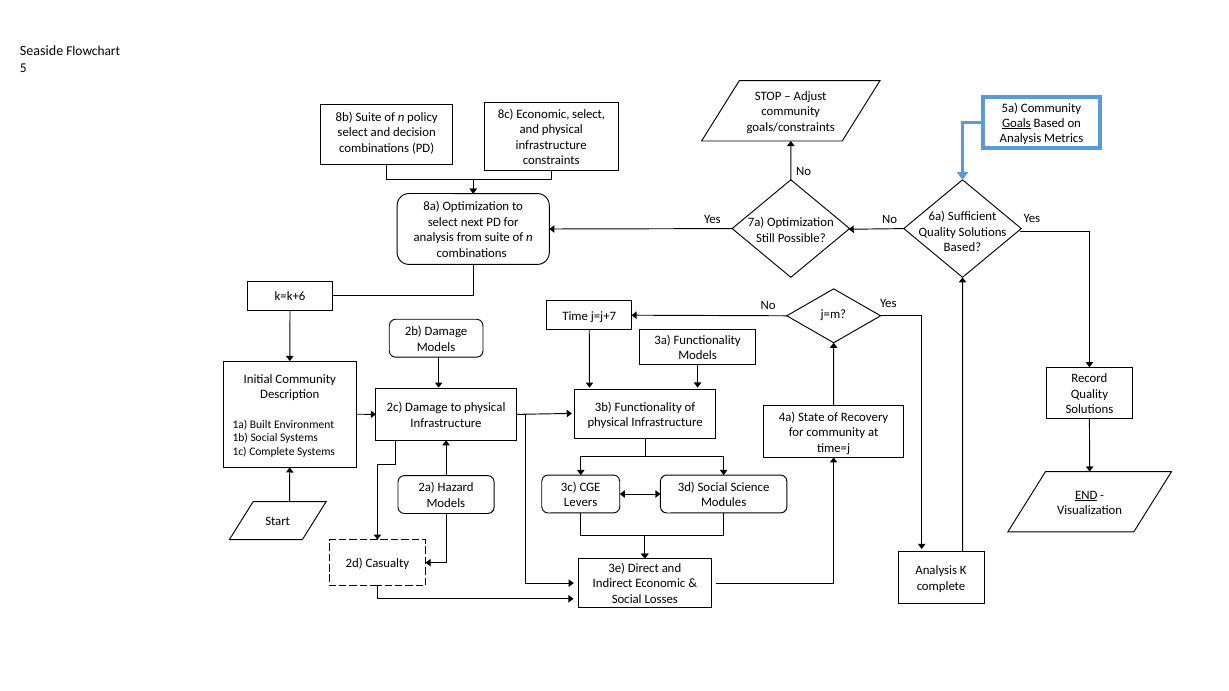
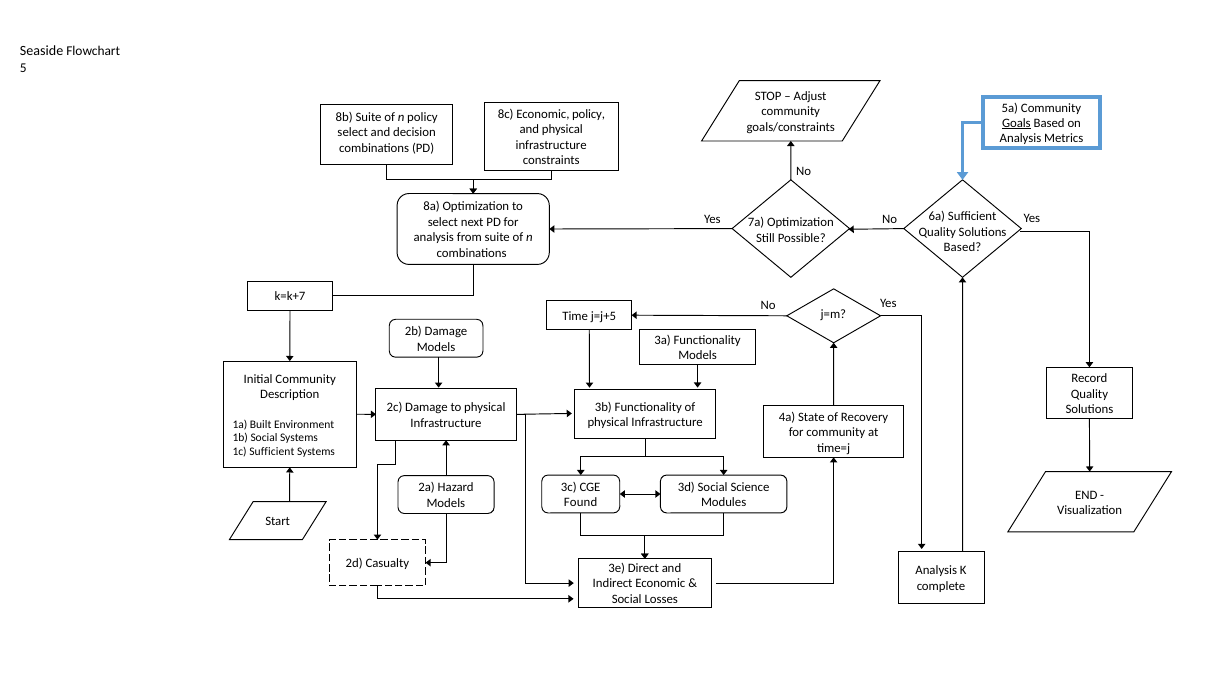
Economic select: select -> policy
k=k+6: k=k+6 -> k=k+7
j=j+7: j=j+7 -> j=j+5
1c Complete: Complete -> Sufficient
END underline: present -> none
Levers: Levers -> Found
